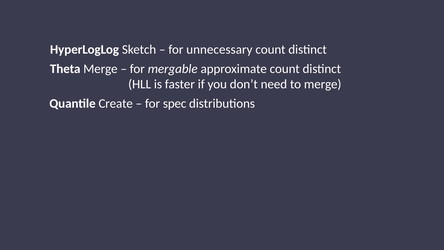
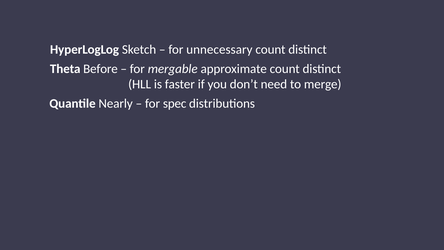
Theta Merge: Merge -> Before
Create: Create -> Nearly
